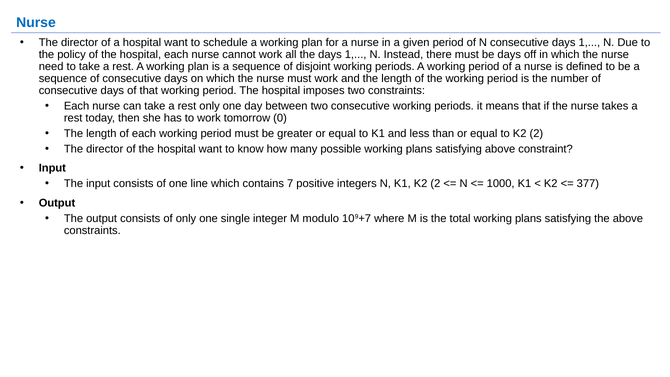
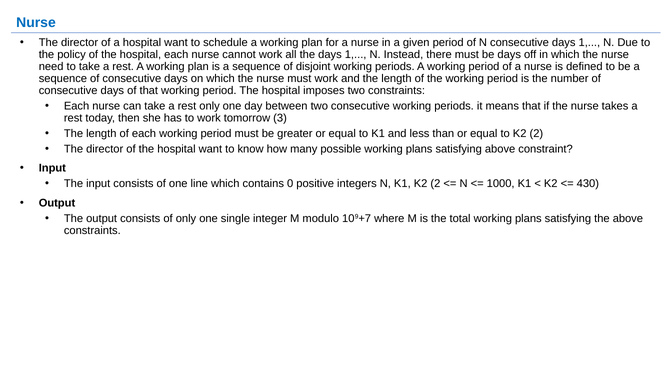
0: 0 -> 3
7: 7 -> 0
377: 377 -> 430
